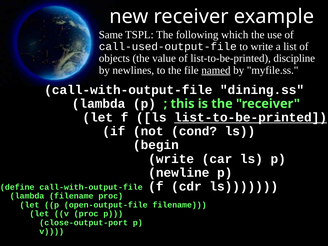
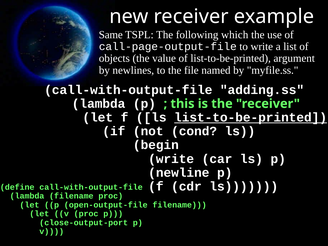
call-used-output-file: call-used-output-file -> call-page-output-file
discipline: discipline -> argument
named underline: present -> none
dining.ss: dining.ss -> adding.ss
